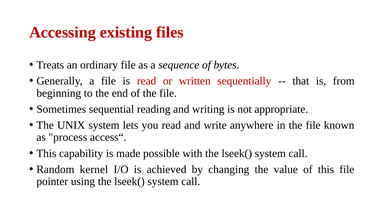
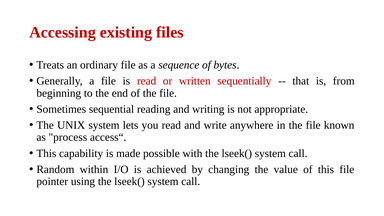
kernel: kernel -> within
